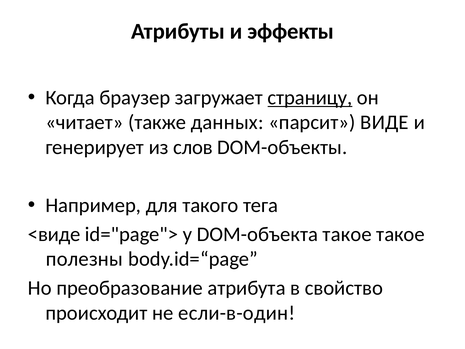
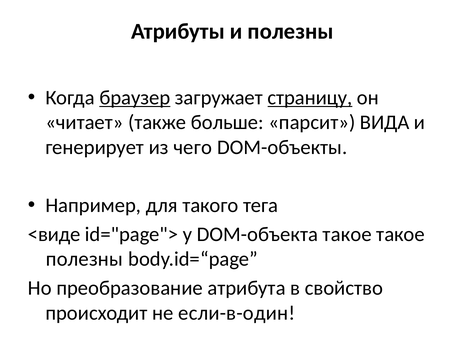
и эффекты: эффекты -> полезны
браузер underline: none -> present
данных: данных -> больше
ВИДЕ: ВИДЕ -> ВИДА
слов: слов -> чего
